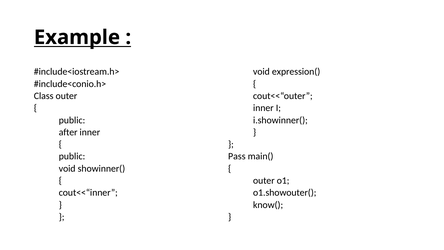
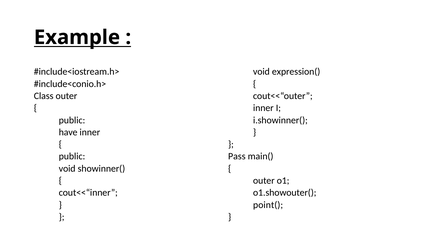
after: after -> have
know(: know( -> point(
